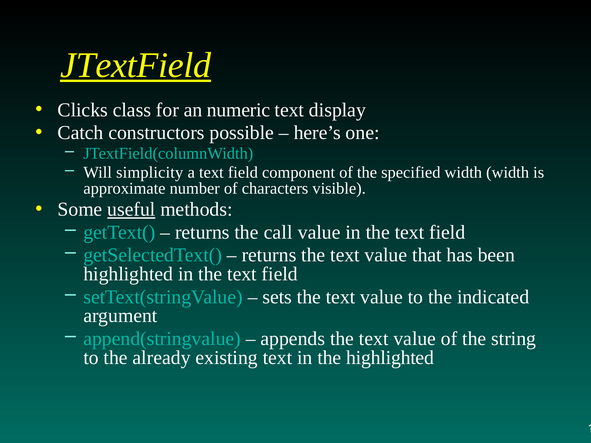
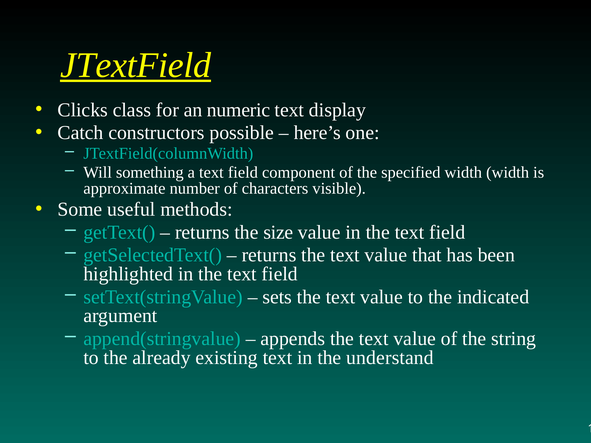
simplicity: simplicity -> something
useful underline: present -> none
call: call -> size
the highlighted: highlighted -> understand
